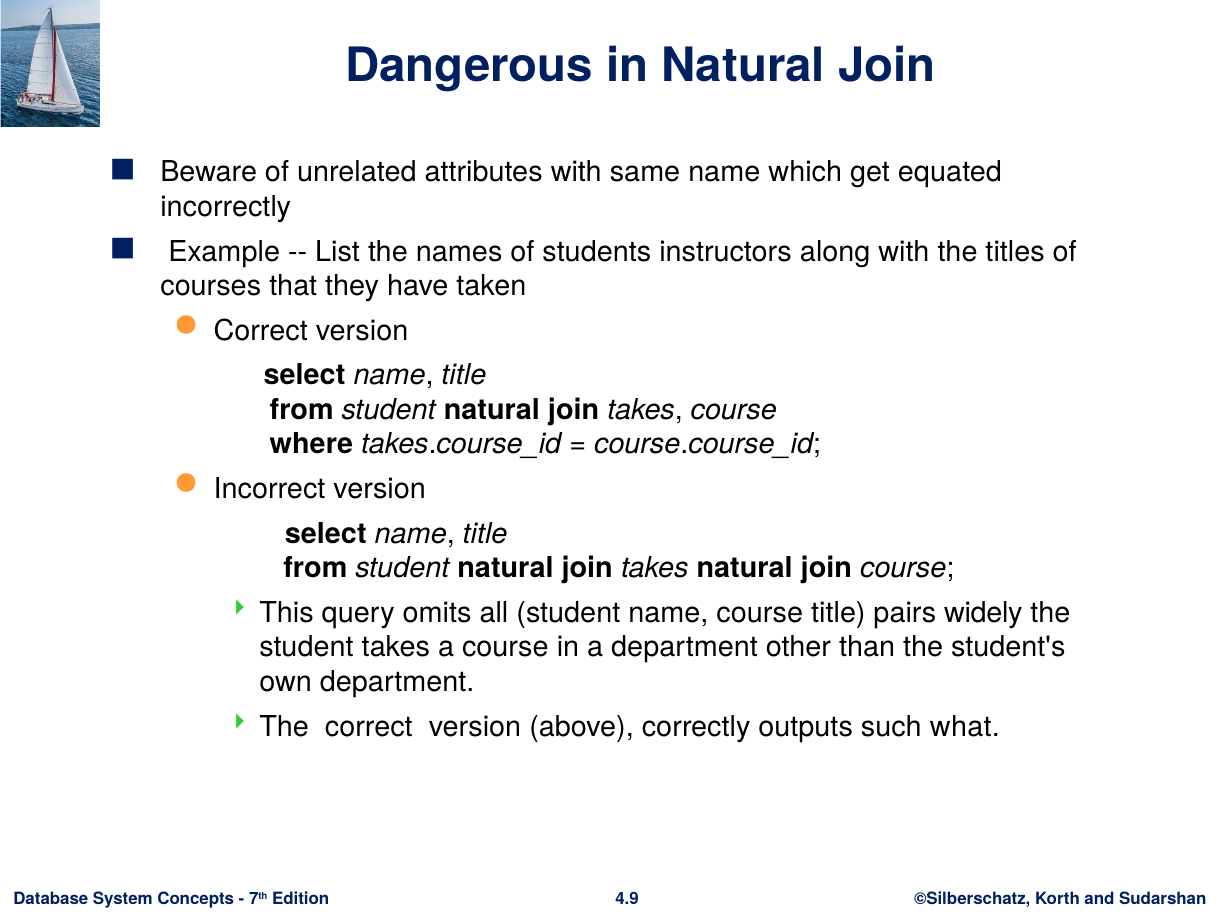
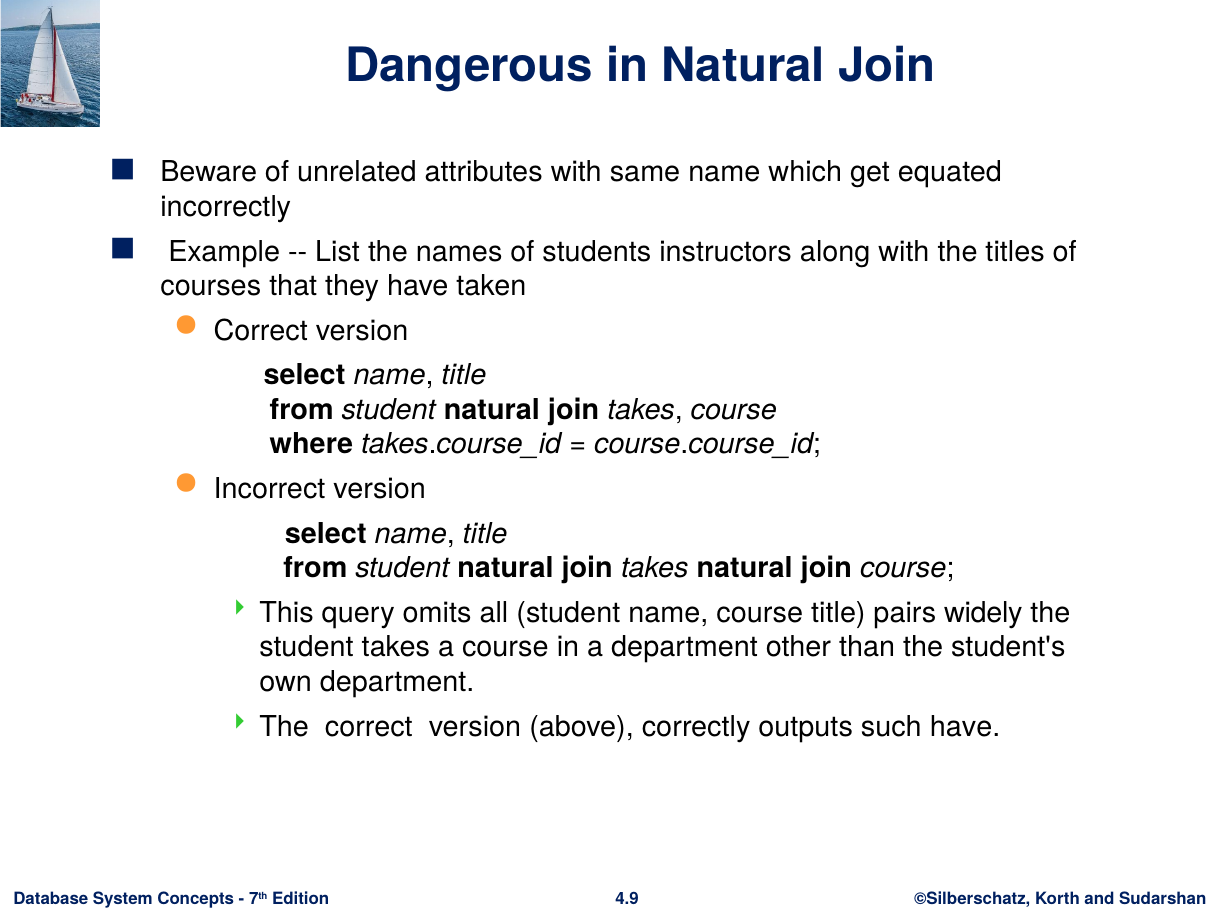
such what: what -> have
